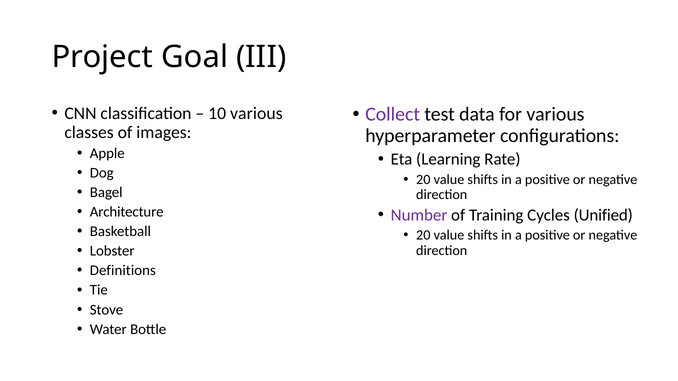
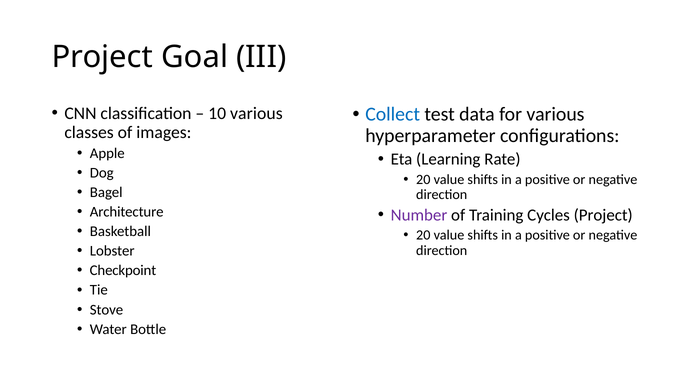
Collect colour: purple -> blue
Cycles Unified: Unified -> Project
Definitions: Definitions -> Checkpoint
